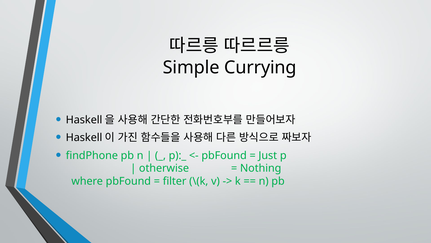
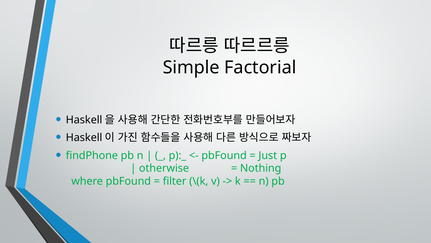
Currying: Currying -> Factorial
